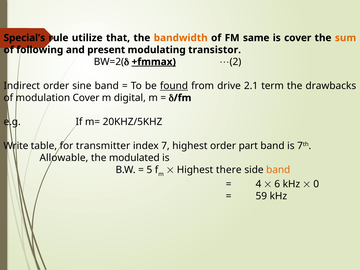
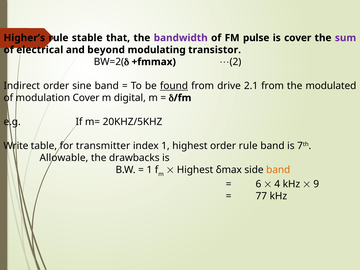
Special’s: Special’s -> Higher’s
utilize: utilize -> stable
bandwidth colour: orange -> purple
same: same -> pulse
sum colour: orange -> purple
following: following -> electrical
present: present -> beyond
+fmmax underline: present -> none
2.1 term: term -> from
drawbacks: drawbacks -> modulated
index 7: 7 -> 1
order part: part -> rule
modulated: modulated -> drawbacks
5 at (149, 170): 5 -> 1
there: there -> δmax
4: 4 -> 6
6: 6 -> 4
0: 0 -> 9
59: 59 -> 77
